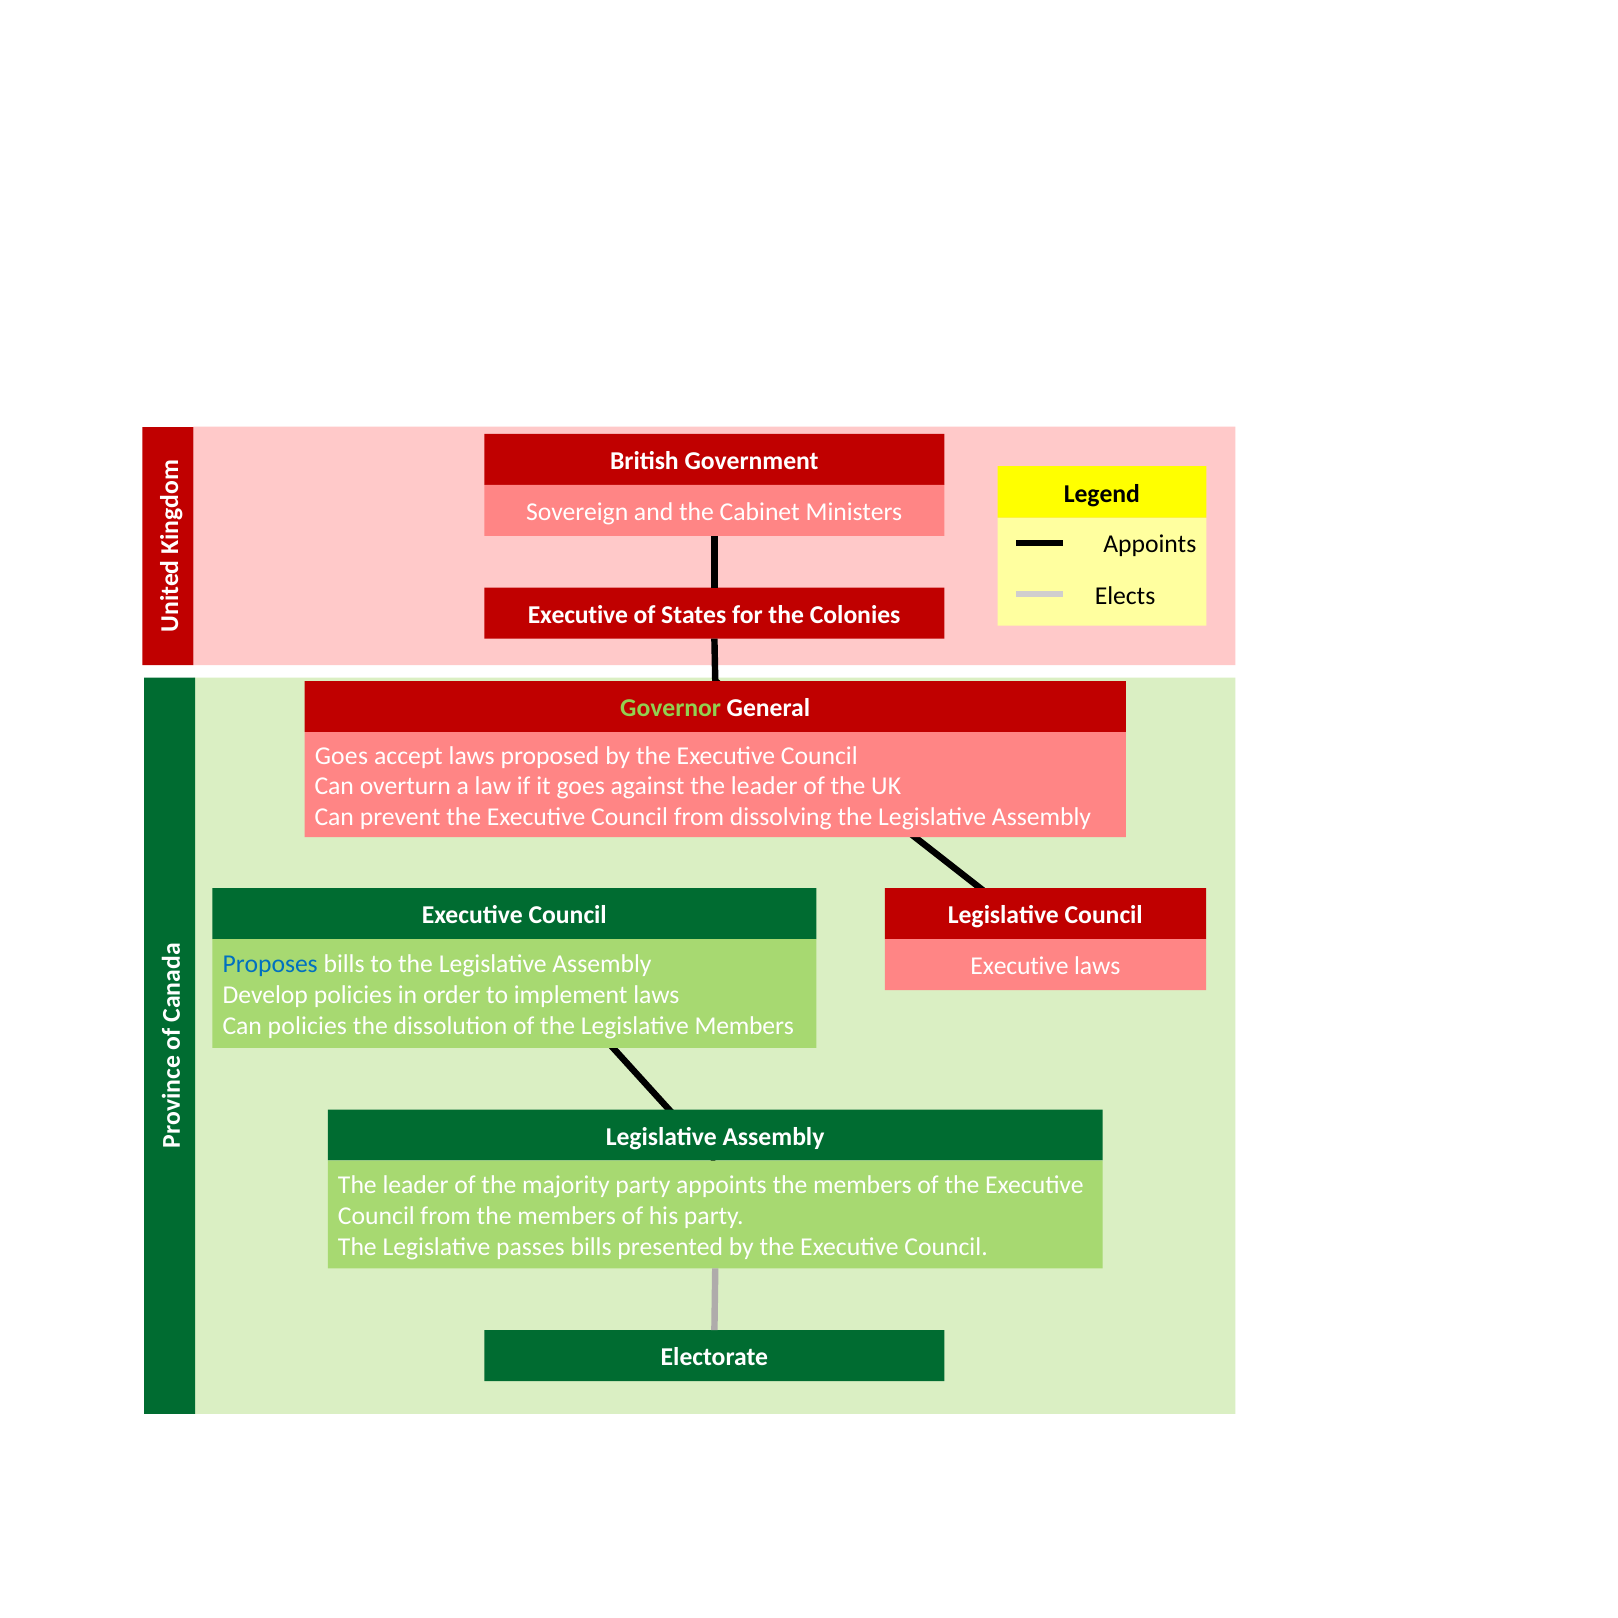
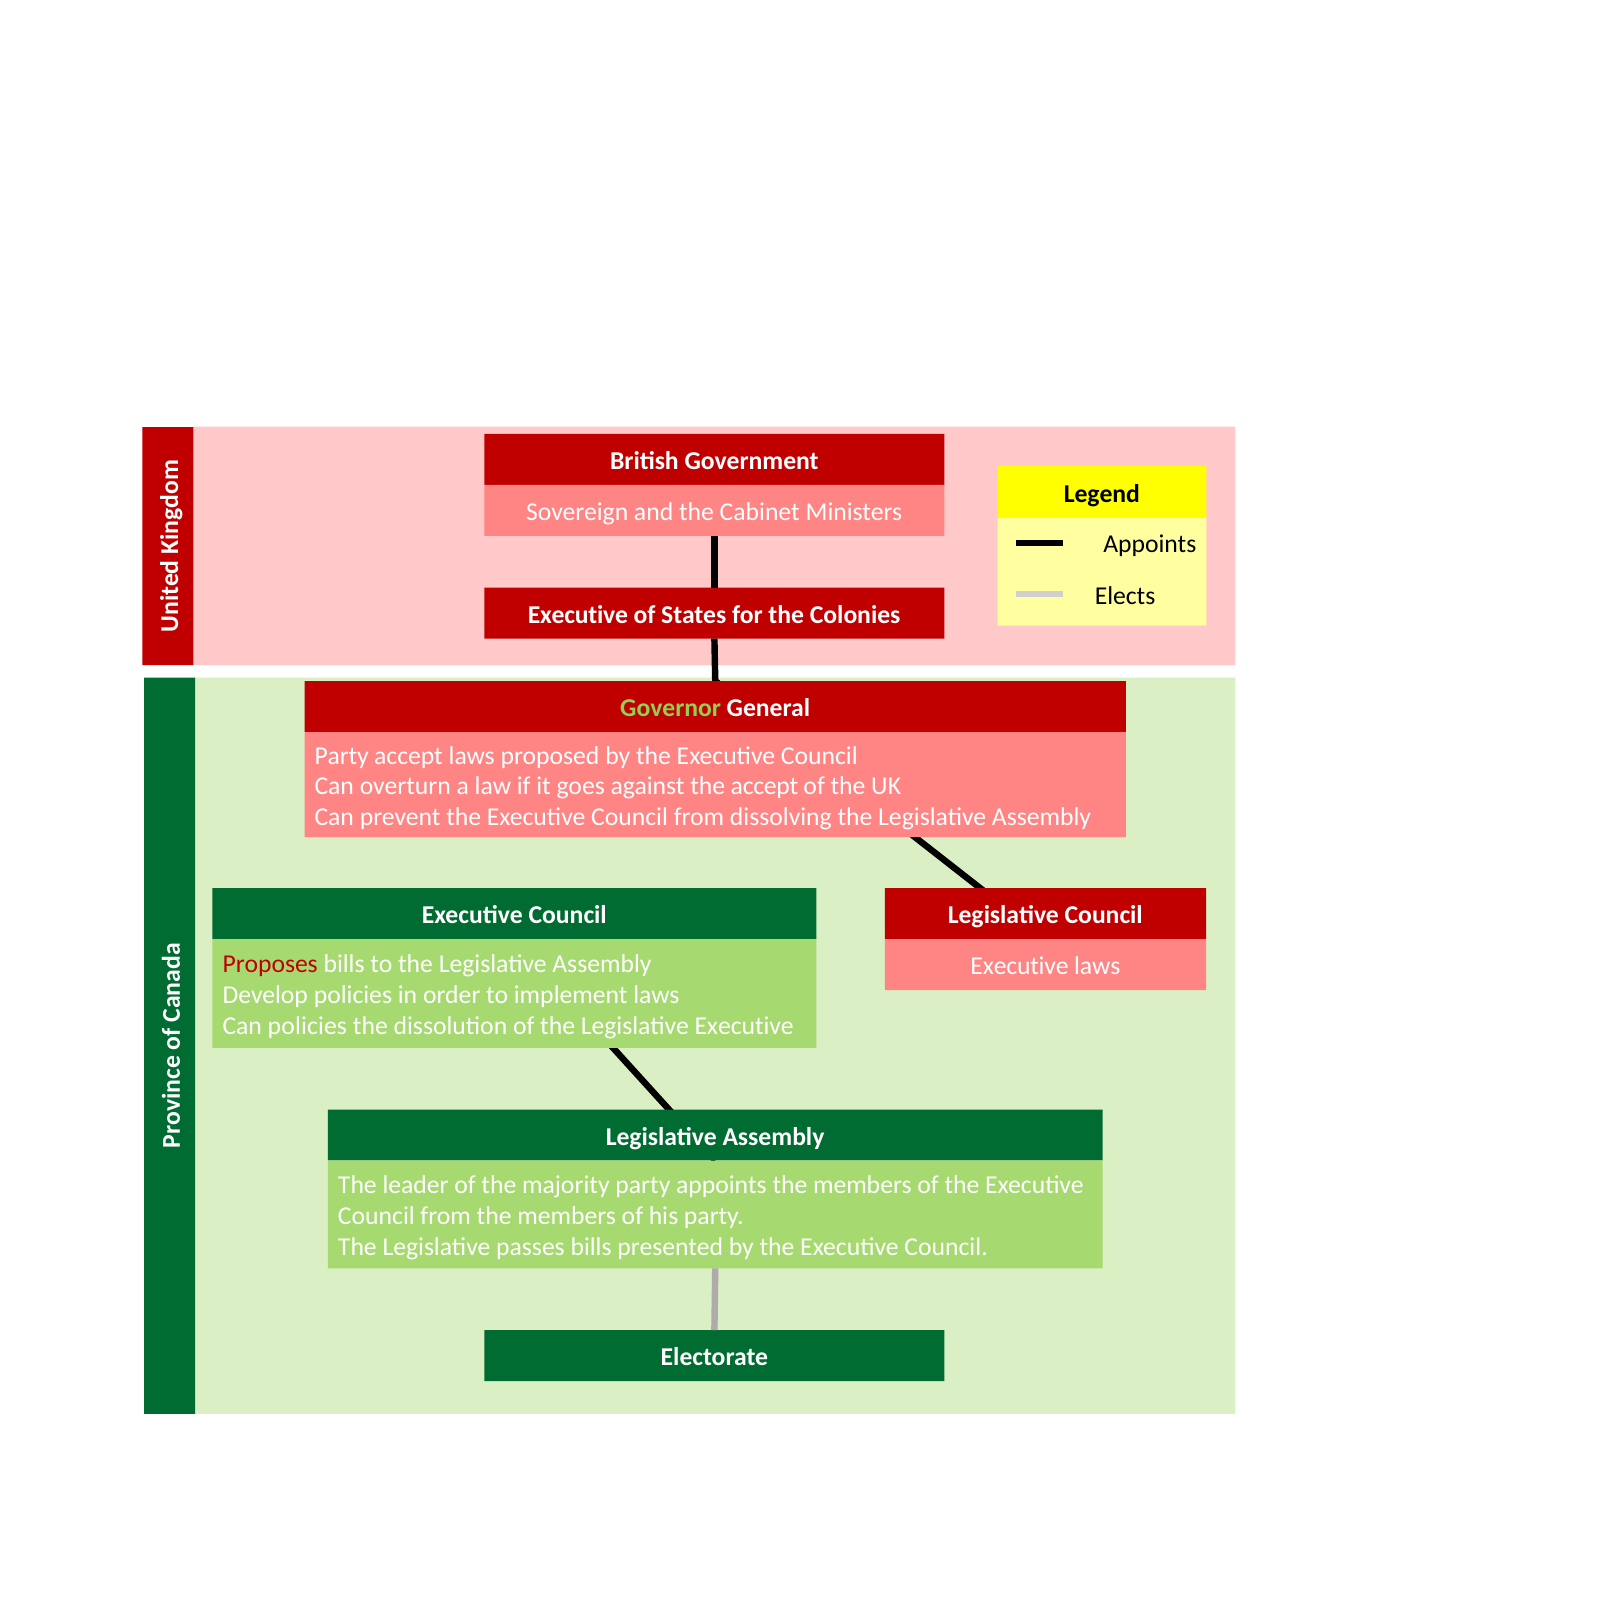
Goes at (341, 756): Goes -> Party
against the leader: leader -> accept
Proposes colour: blue -> red
Legislative Members: Members -> Executive
